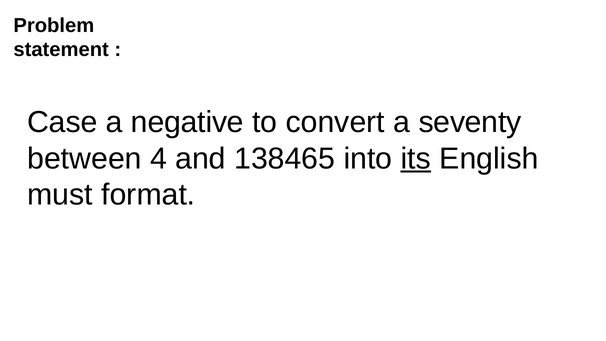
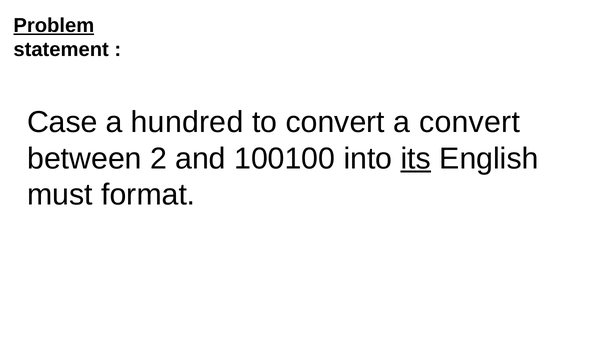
Problem underline: none -> present
negative: negative -> hundred
a seventy: seventy -> convert
4: 4 -> 2
138465: 138465 -> 100100
